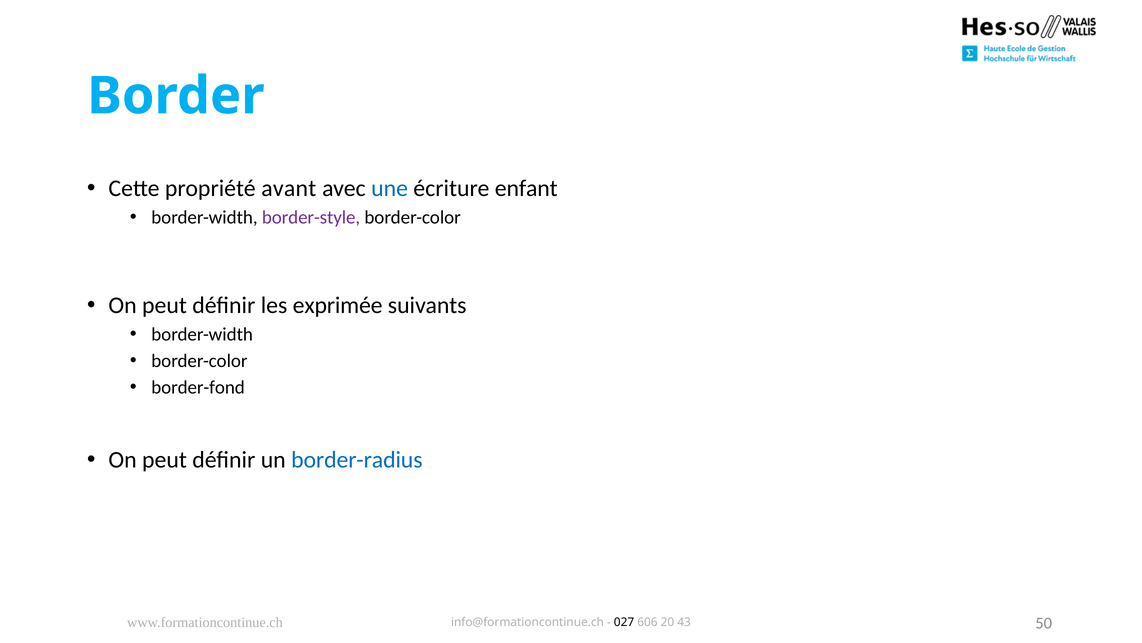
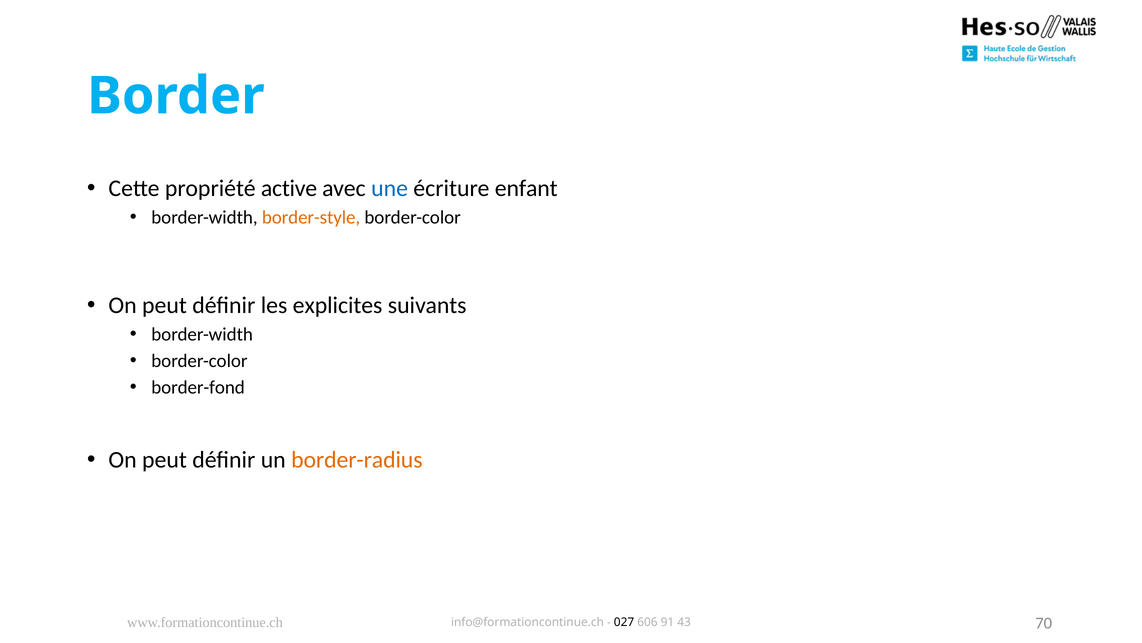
avant: avant -> active
border-style colour: purple -> orange
exprimée: exprimée -> explicites
border-radius colour: blue -> orange
20: 20 -> 91
50: 50 -> 70
